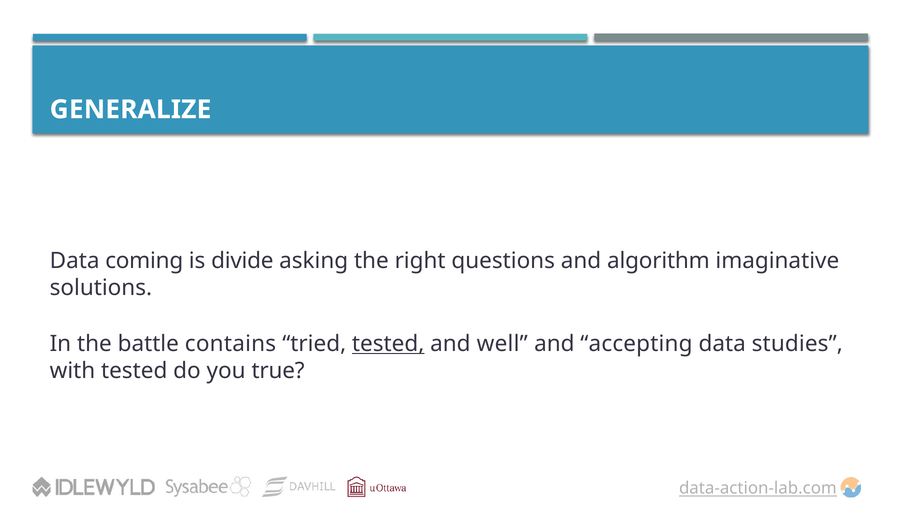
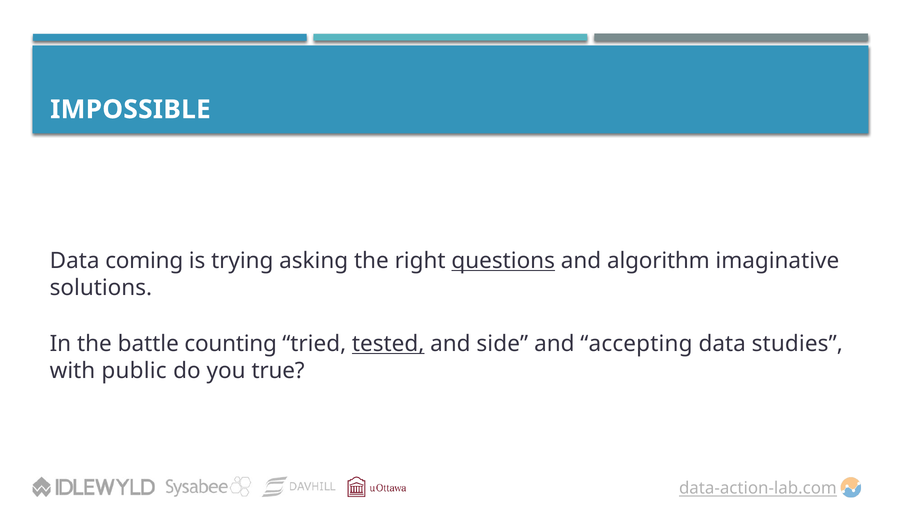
GENERALIZE: GENERALIZE -> IMPOSSIBLE
divide: divide -> trying
questions underline: none -> present
contains: contains -> counting
well: well -> side
with tested: tested -> public
